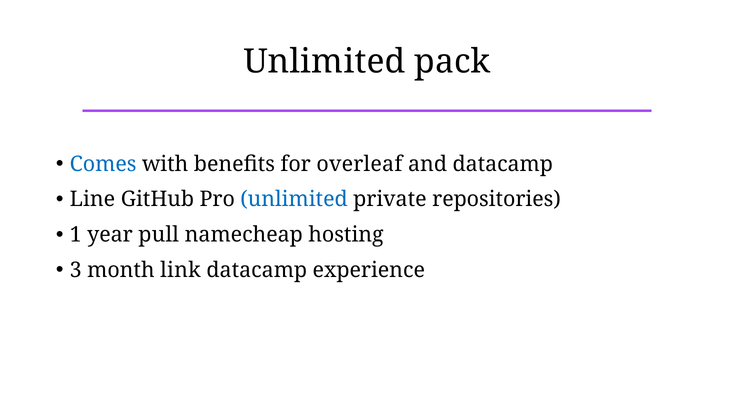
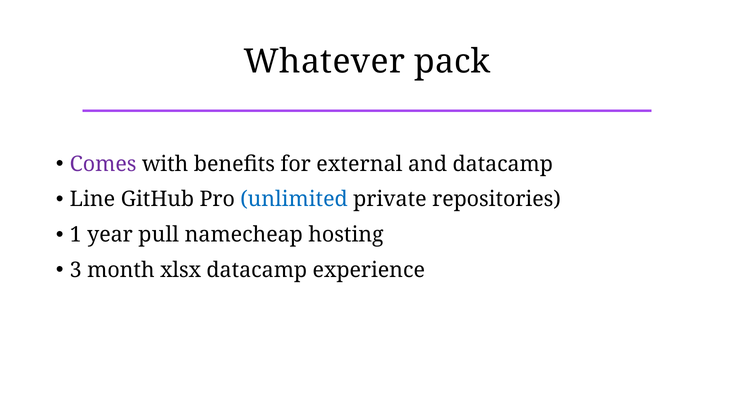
Unlimited at (325, 62): Unlimited -> Whatever
Comes colour: blue -> purple
overleaf: overleaf -> external
link: link -> xlsx
